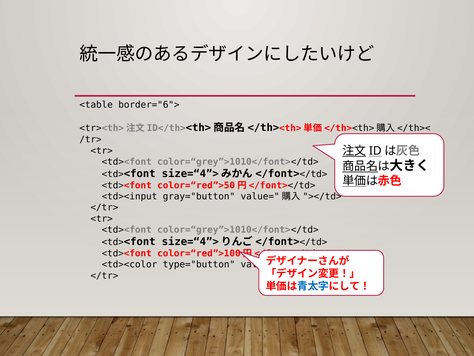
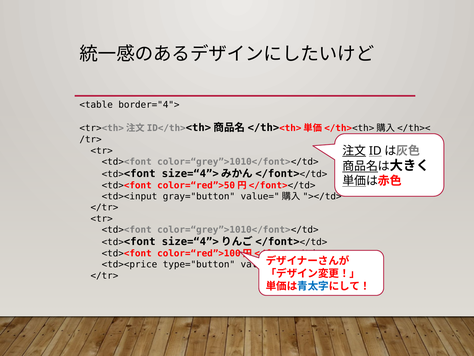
border="6">: border="6"> -> border="4">
<td><color: <td><color -> <td><price
